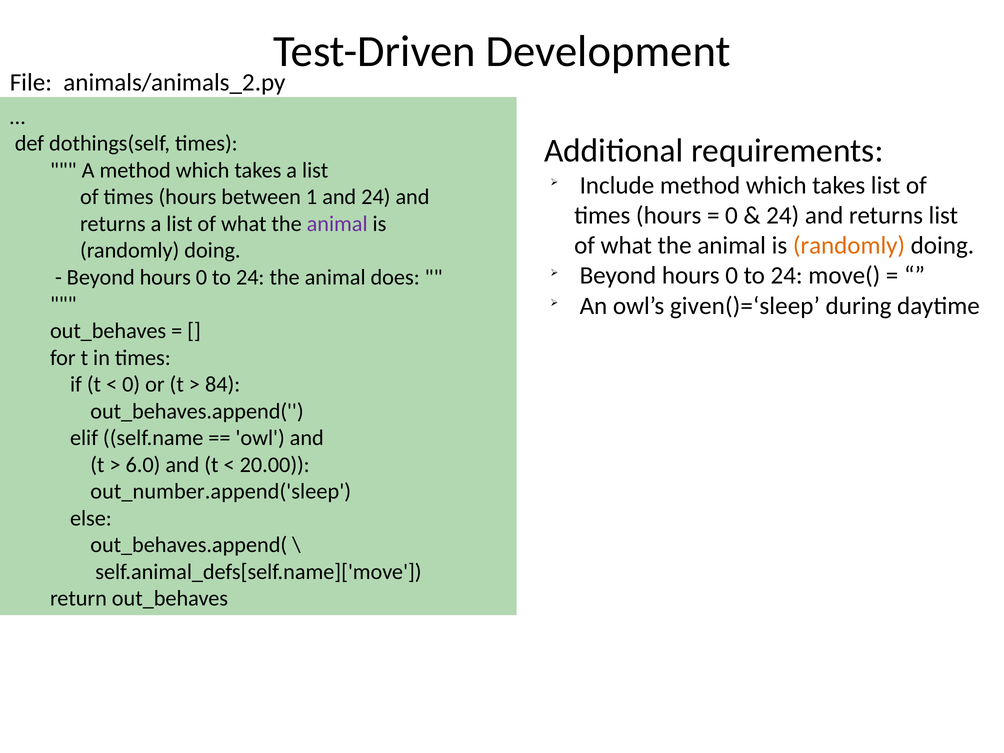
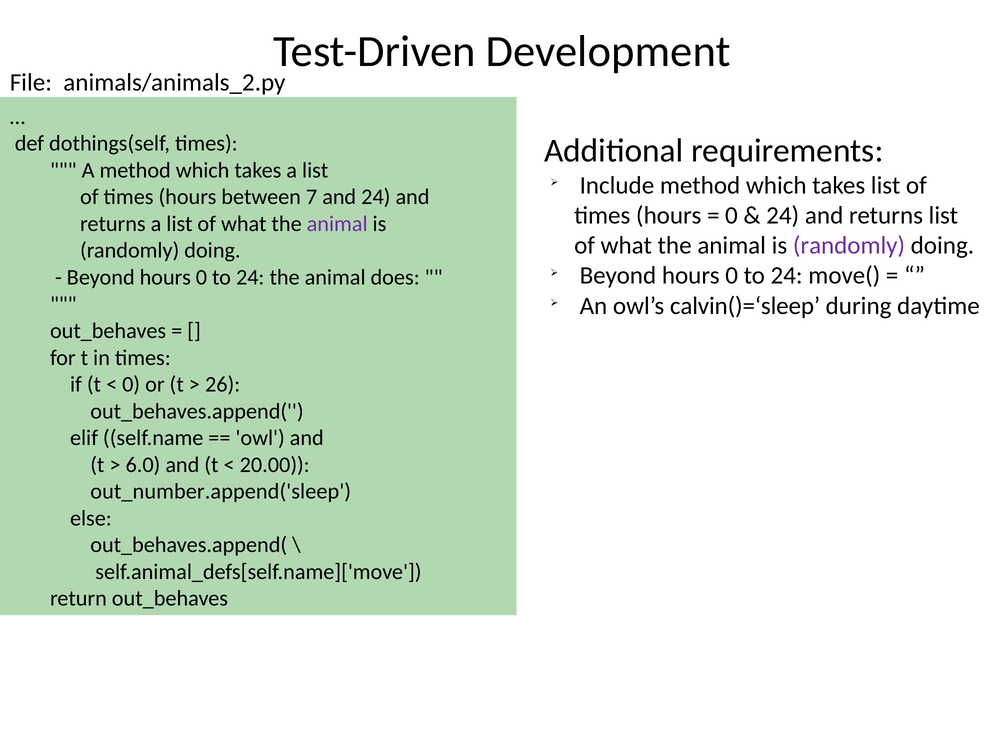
1: 1 -> 7
randomly at (849, 245) colour: orange -> purple
given()=‘sleep: given()=‘sleep -> calvin()=‘sleep
84: 84 -> 26
